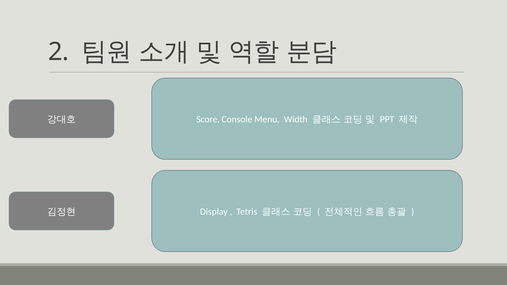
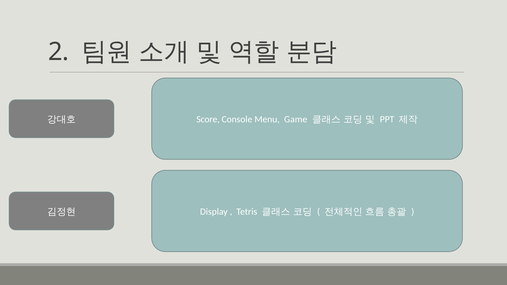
Width: Width -> Game
